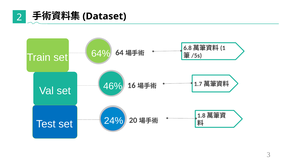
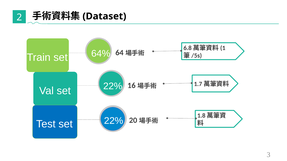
46% at (113, 86): 46% -> 22%
24% at (114, 121): 24% -> 22%
